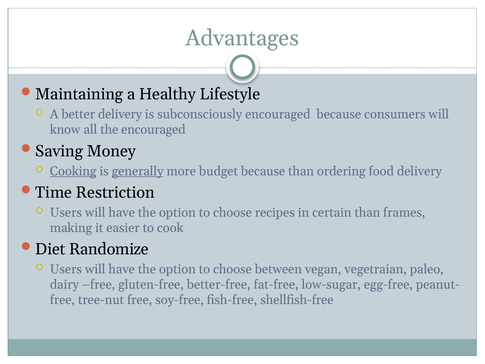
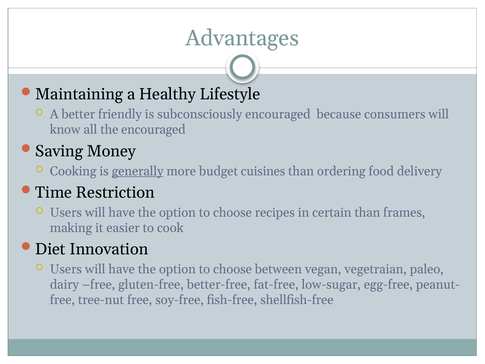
better delivery: delivery -> friendly
Cooking underline: present -> none
budget because: because -> cuisines
Randomize: Randomize -> Innovation
